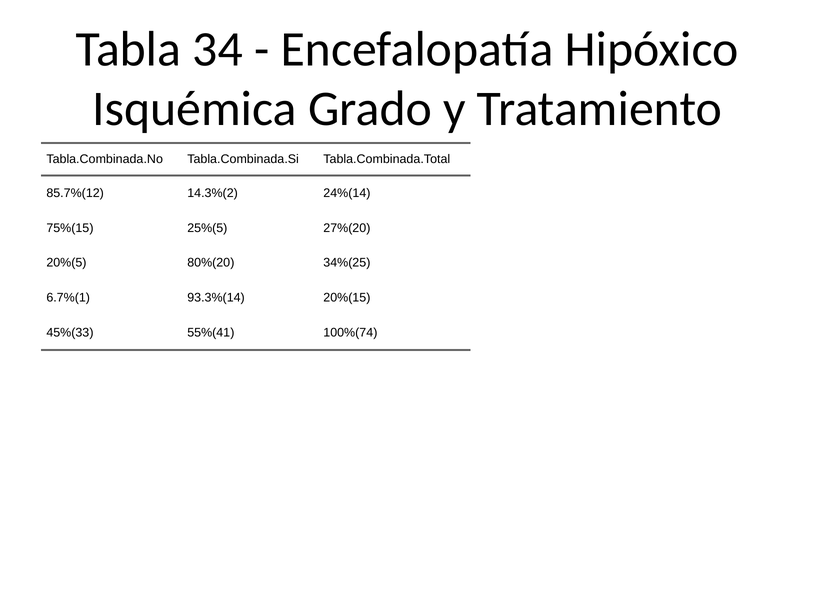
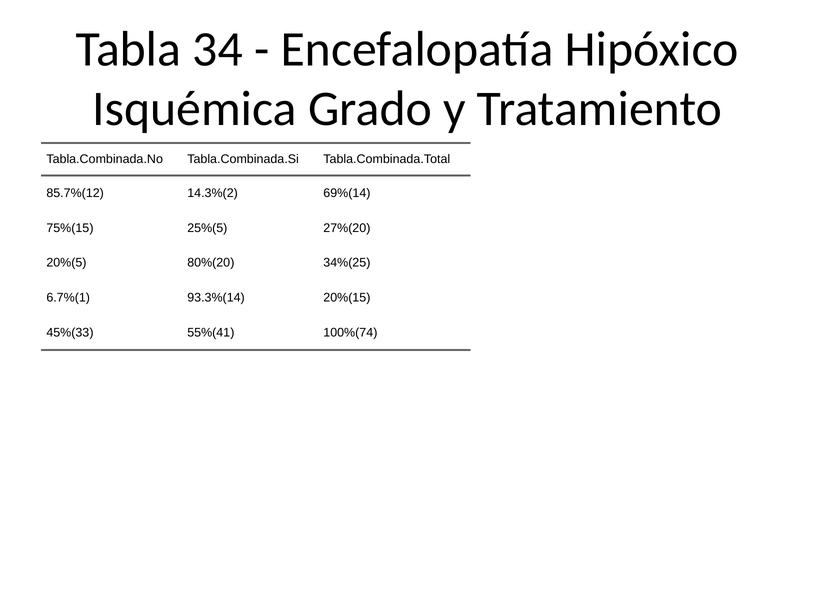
24%(14: 24%(14 -> 69%(14
